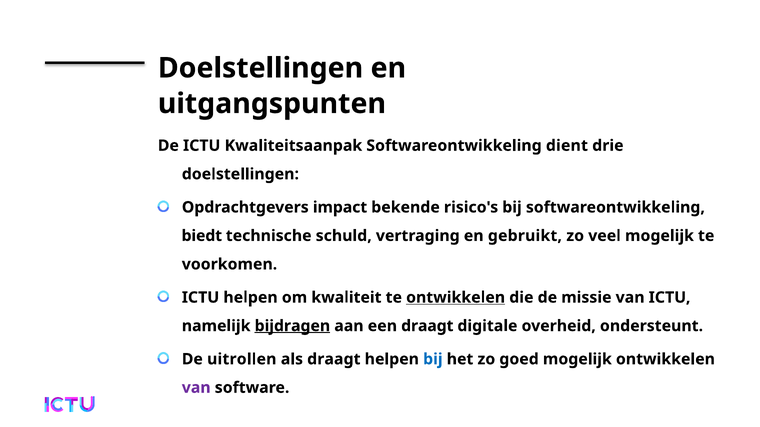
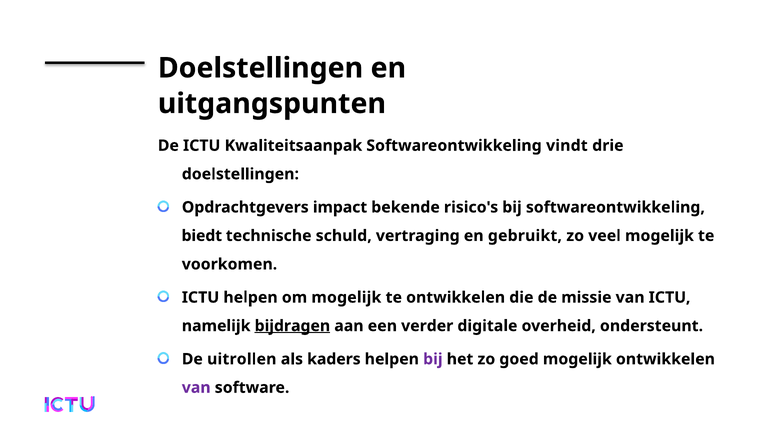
dient: dient -> vindt
om kwaliteit: kwaliteit -> mogelijk
ontwikkelen at (456, 298) underline: present -> none
een draagt: draagt -> verder
als draagt: draagt -> kaders
bij at (433, 360) colour: blue -> purple
